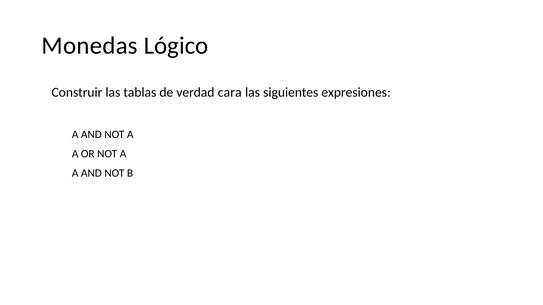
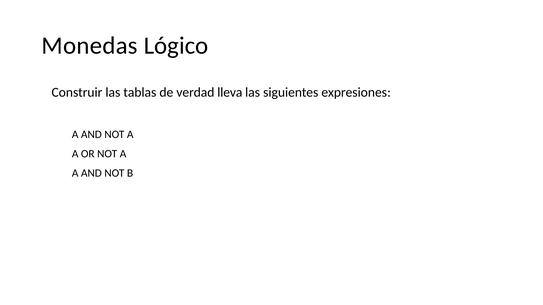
cara: cara -> lleva
